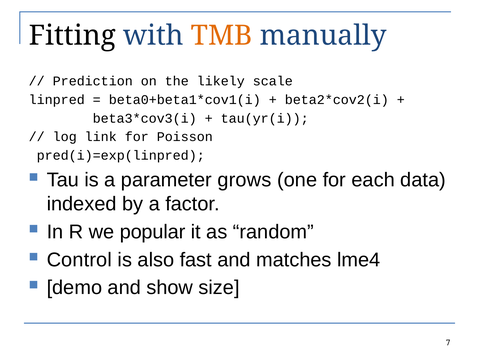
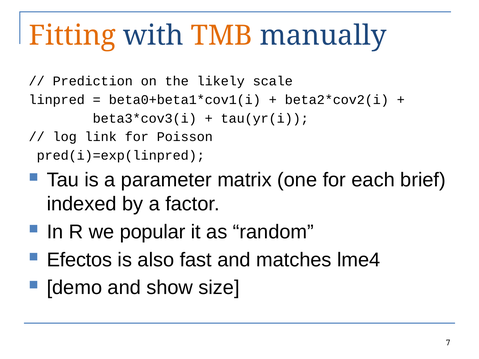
Fitting colour: black -> orange
grows: grows -> matrix
data: data -> brief
Control: Control -> Efectos
